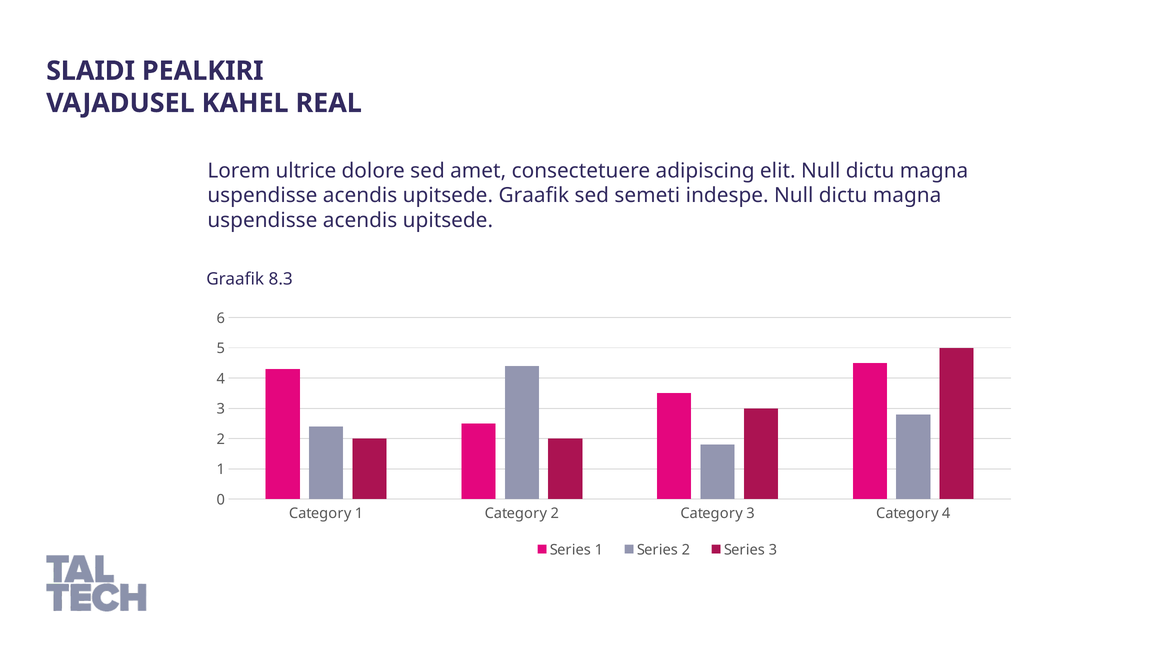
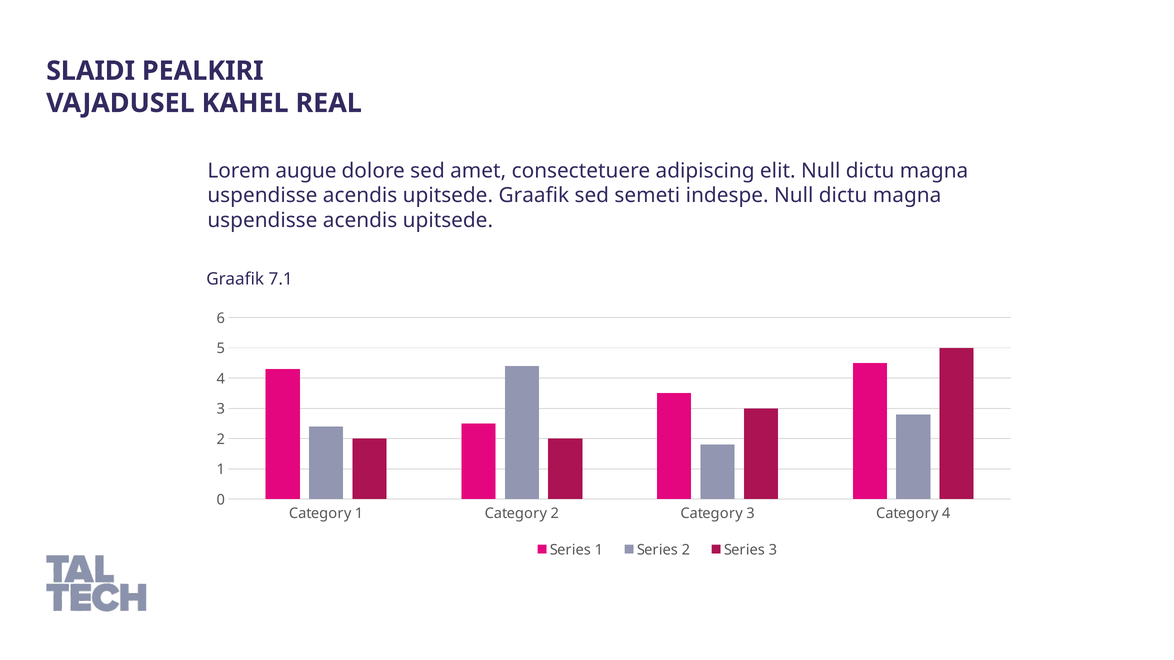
ultrice: ultrice -> augue
8.3: 8.3 -> 7.1
